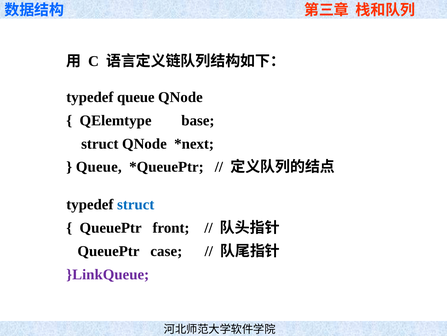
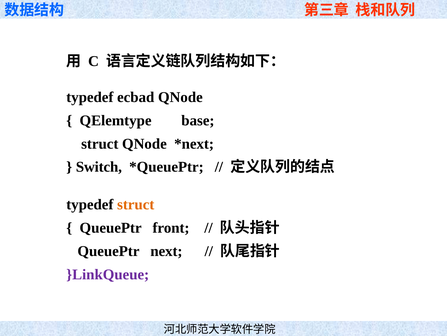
typedef queue: queue -> ecbad
Queue at (99, 167): Queue -> Switch
struct at (136, 204) colour: blue -> orange
case: case -> next
